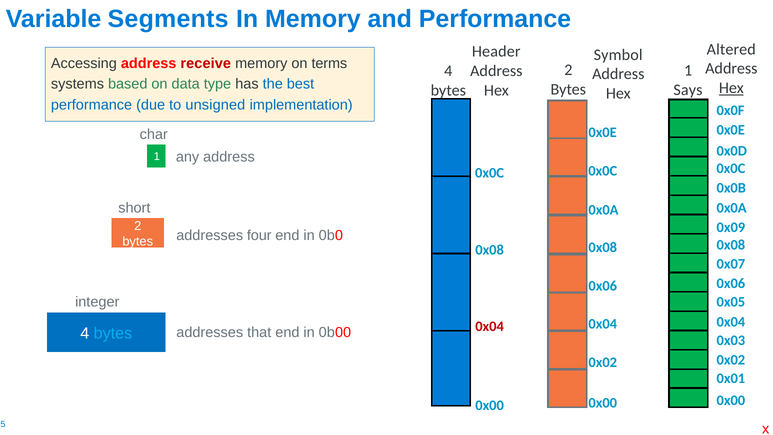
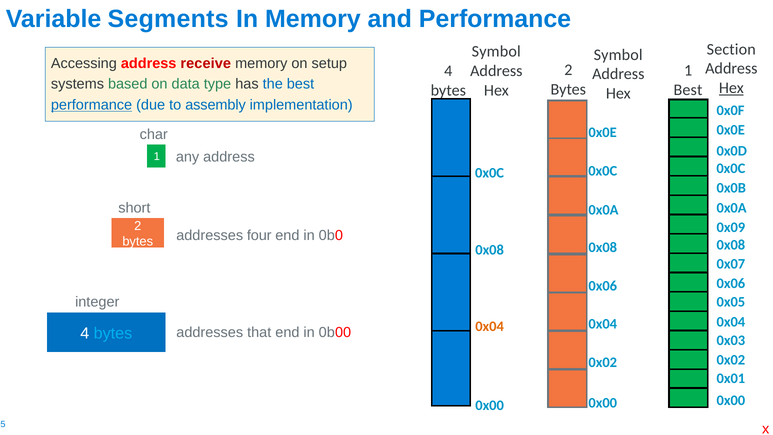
Altered: Altered -> Section
Header at (496, 52): Header -> Symbol
terms: terms -> setup
Says at (688, 90): Says -> Best
performance at (92, 105) underline: none -> present
unsigned: unsigned -> assembly
0x04 at (490, 326) colour: red -> orange
